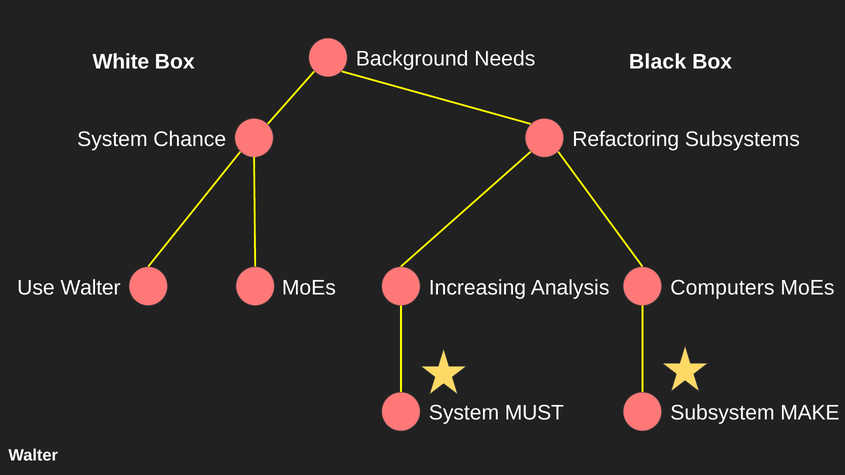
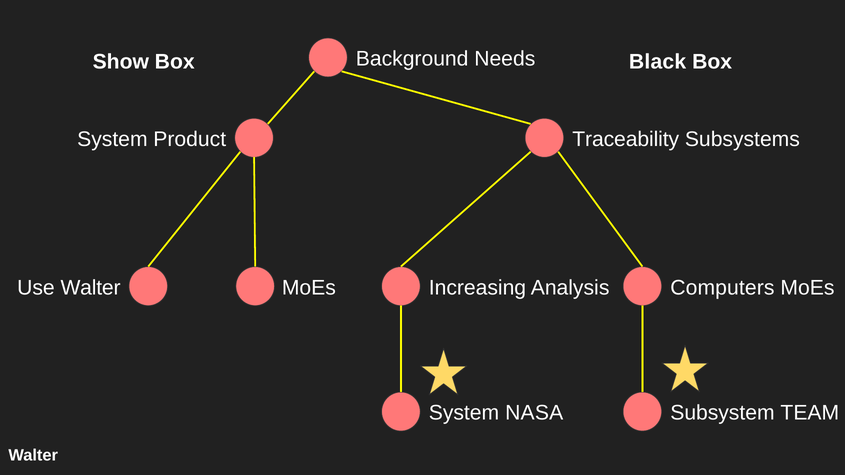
White: White -> Show
Chance: Chance -> Product
Refactoring: Refactoring -> Traceability
MUST: MUST -> NASA
MAKE: MAKE -> TEAM
